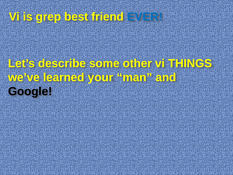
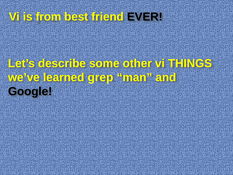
grep: grep -> from
EVER colour: blue -> black
your: your -> grep
